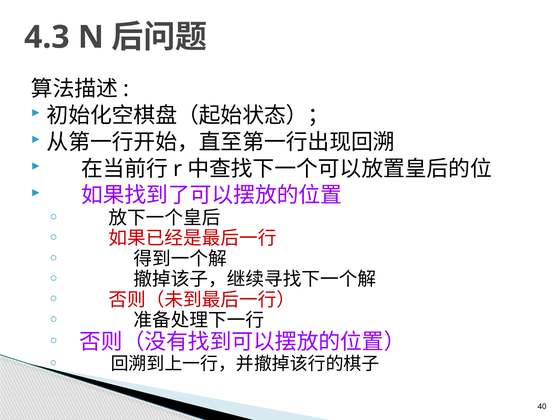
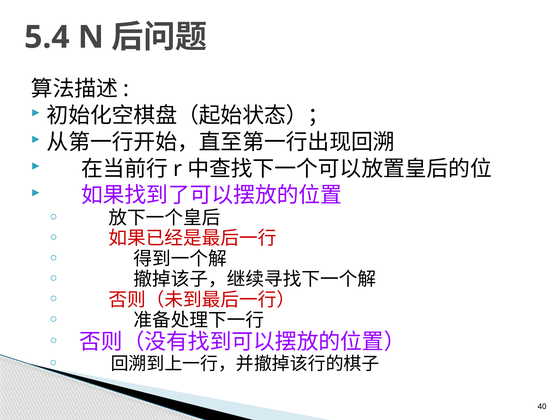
4.3: 4.3 -> 5.4
